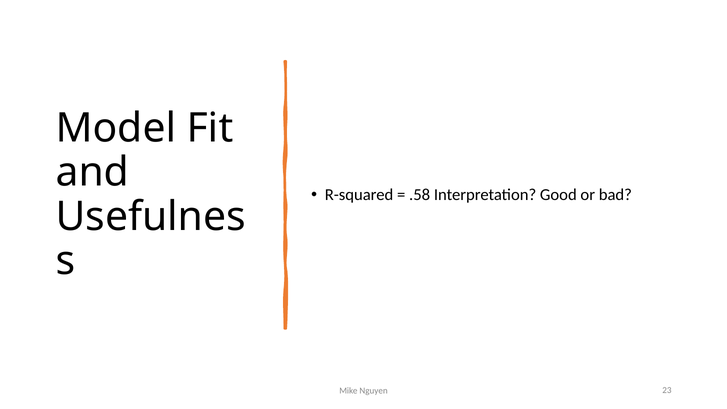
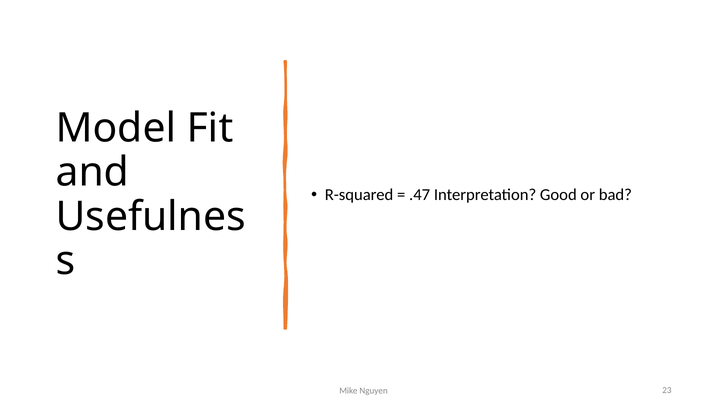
.58: .58 -> .47
